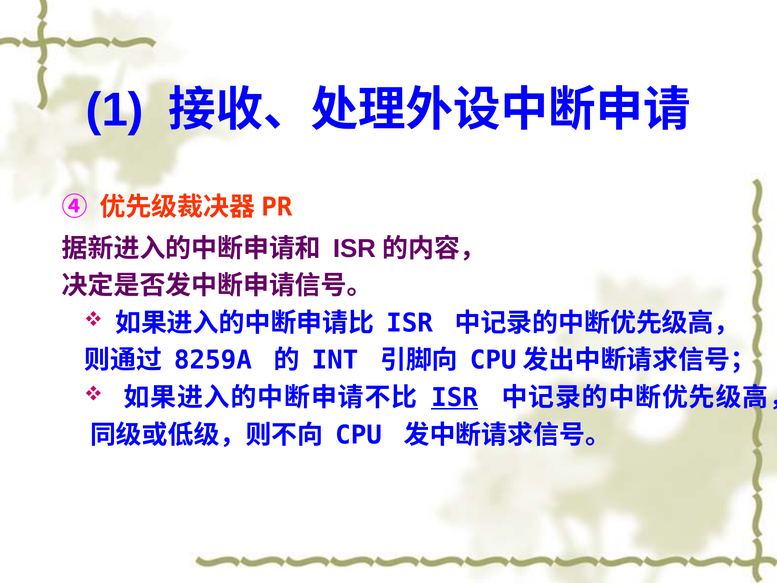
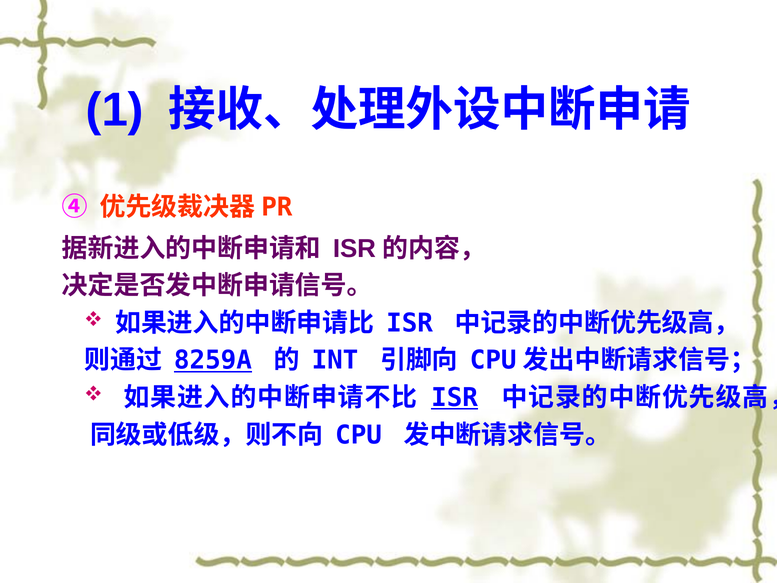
8259A underline: none -> present
